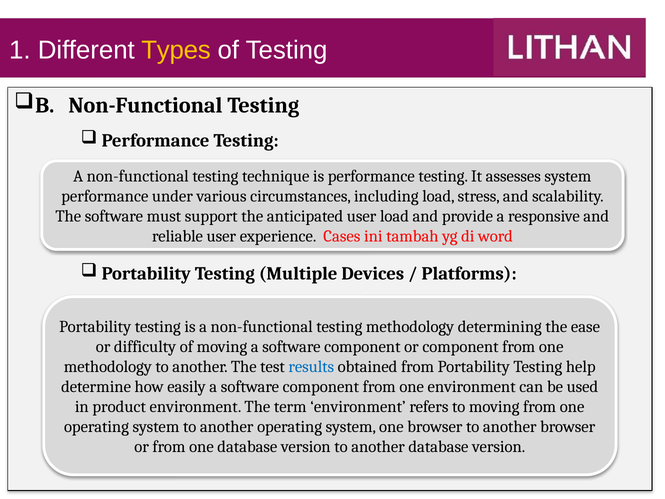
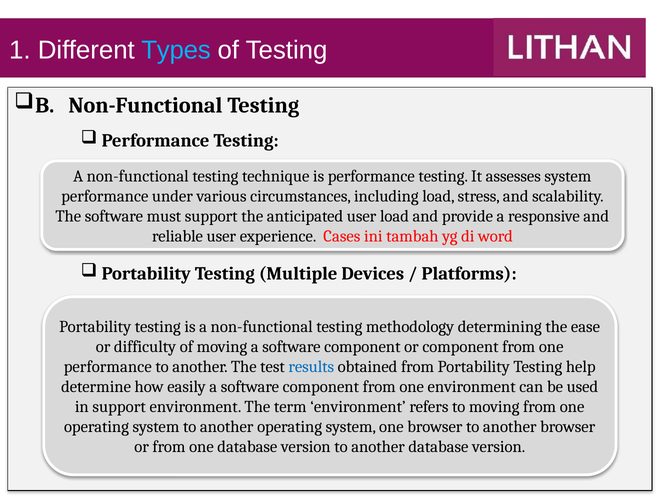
Types colour: yellow -> light blue
methodology at (108, 367): methodology -> performance
in product: product -> support
